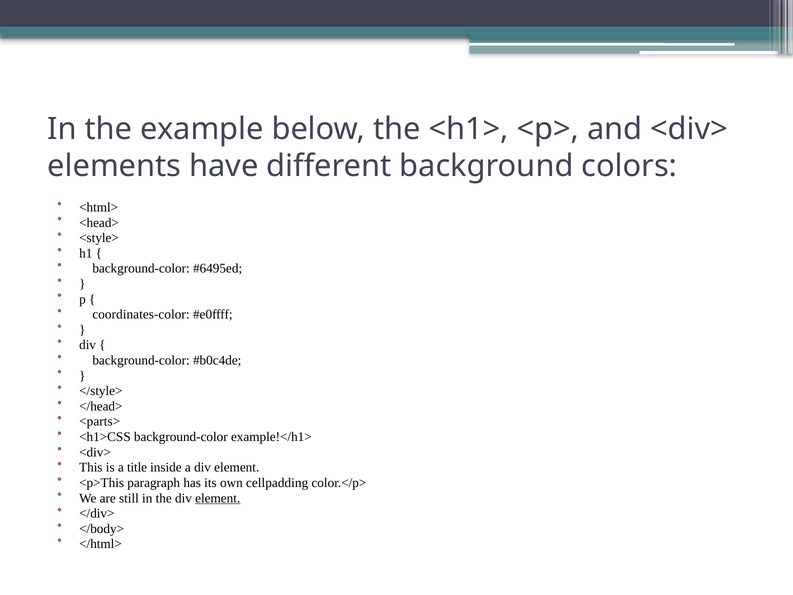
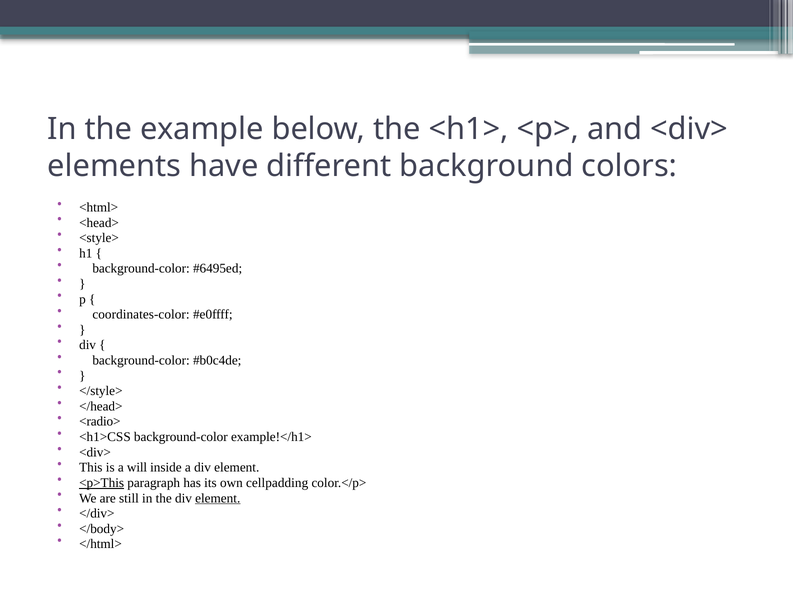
<parts>: <parts> -> <radio>
title: title -> will
<p>This underline: none -> present
